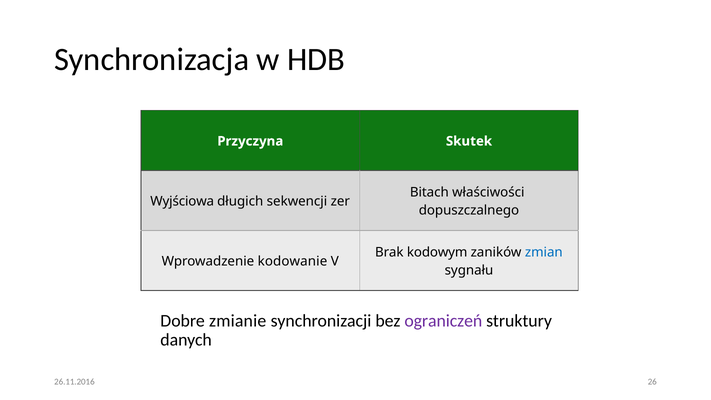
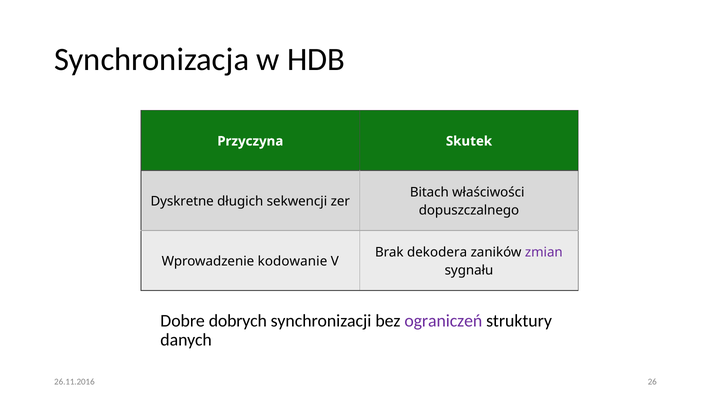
Wyjściowa: Wyjściowa -> Dyskretne
kodowym: kodowym -> dekodera
zmian colour: blue -> purple
zmianie: zmianie -> dobrych
